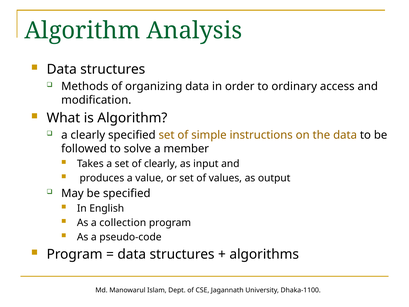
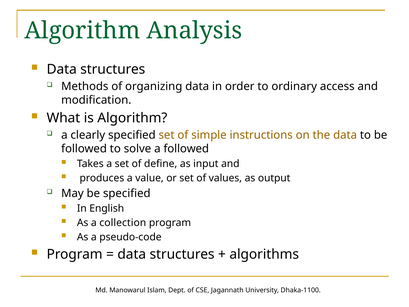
a member: member -> followed
of clearly: clearly -> define
